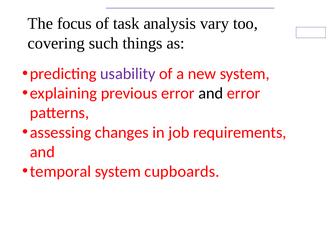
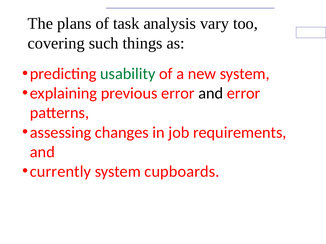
focus: focus -> plans
usability colour: purple -> green
temporal: temporal -> currently
